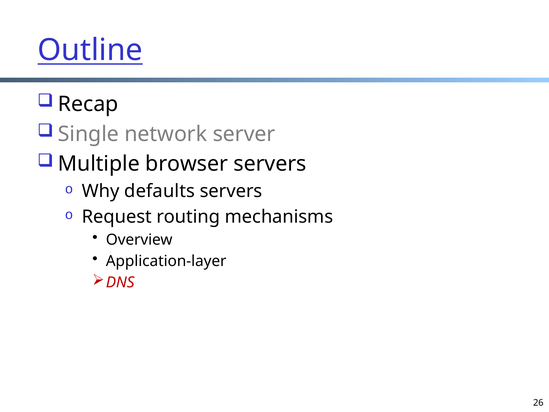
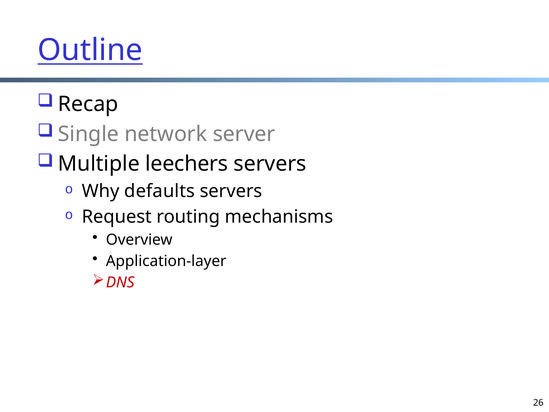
browser: browser -> leechers
